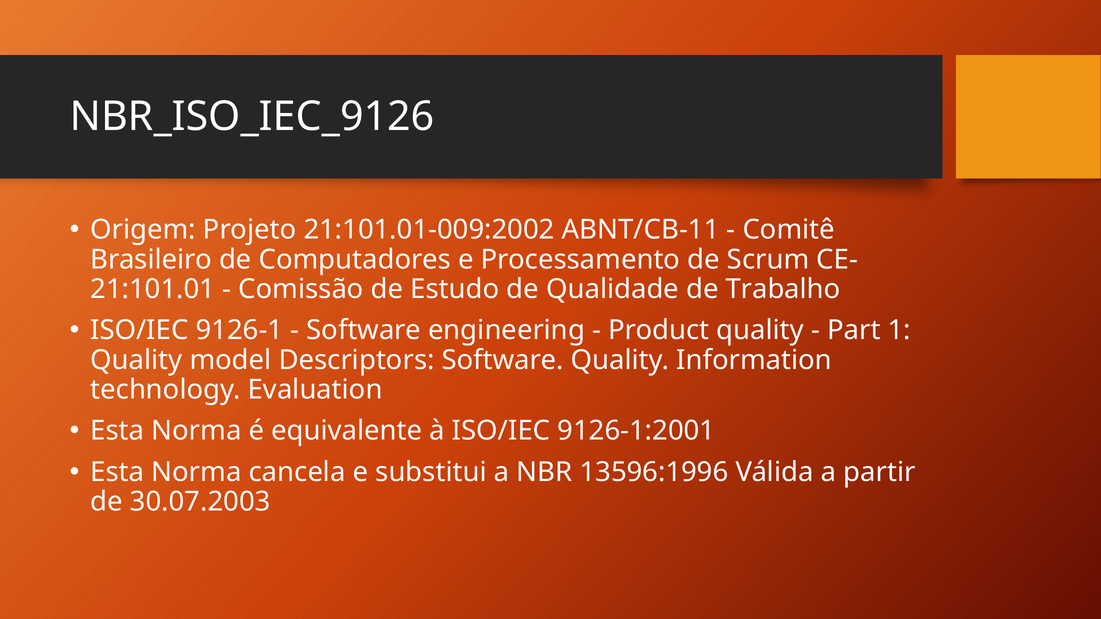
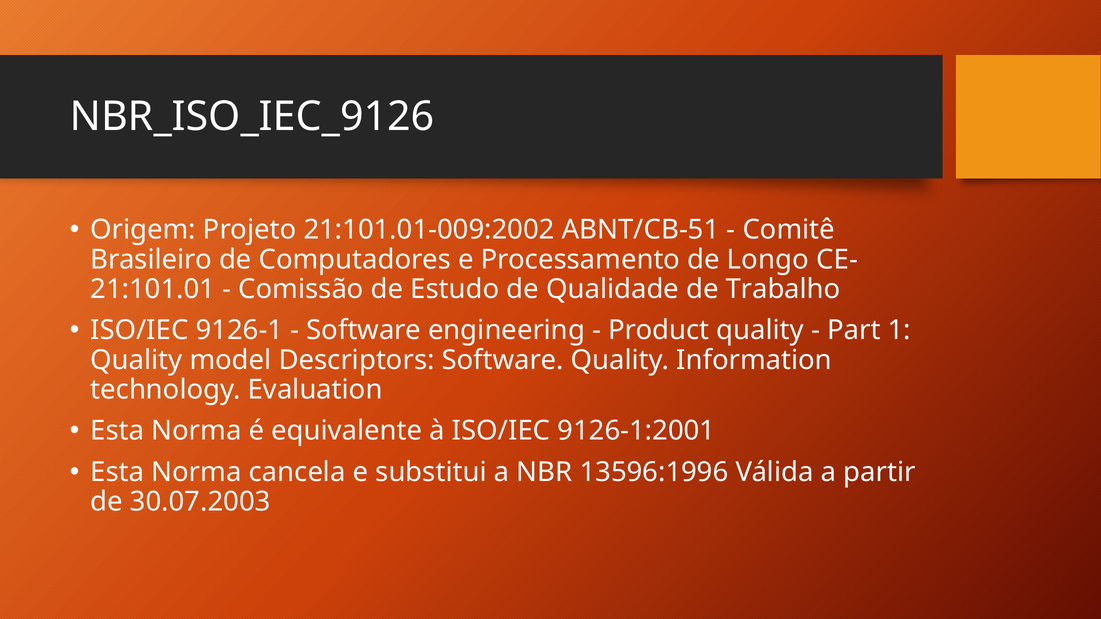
ABNT/CB-11: ABNT/CB-11 -> ABNT/CB-51
Scrum: Scrum -> Longo
